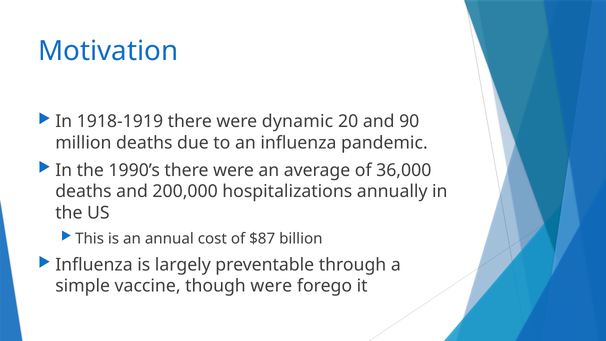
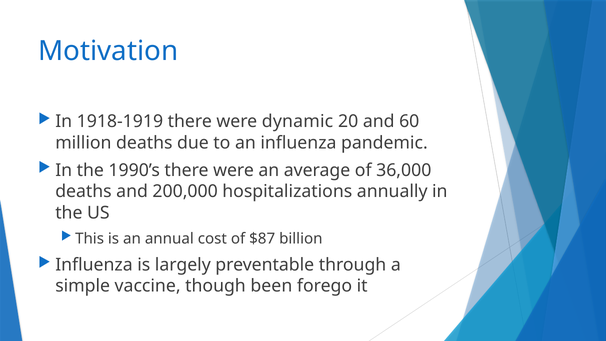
90: 90 -> 60
though were: were -> been
